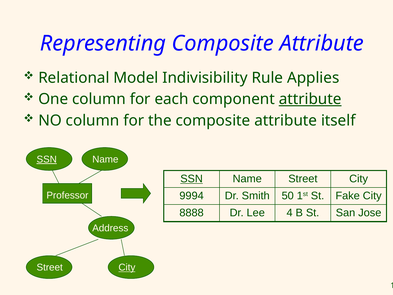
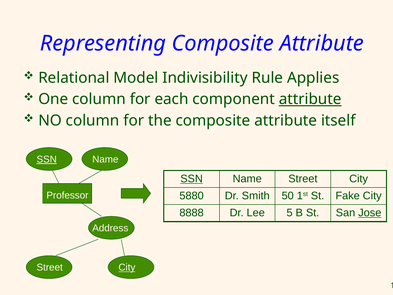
9994: 9994 -> 5880
4: 4 -> 5
Jose underline: none -> present
